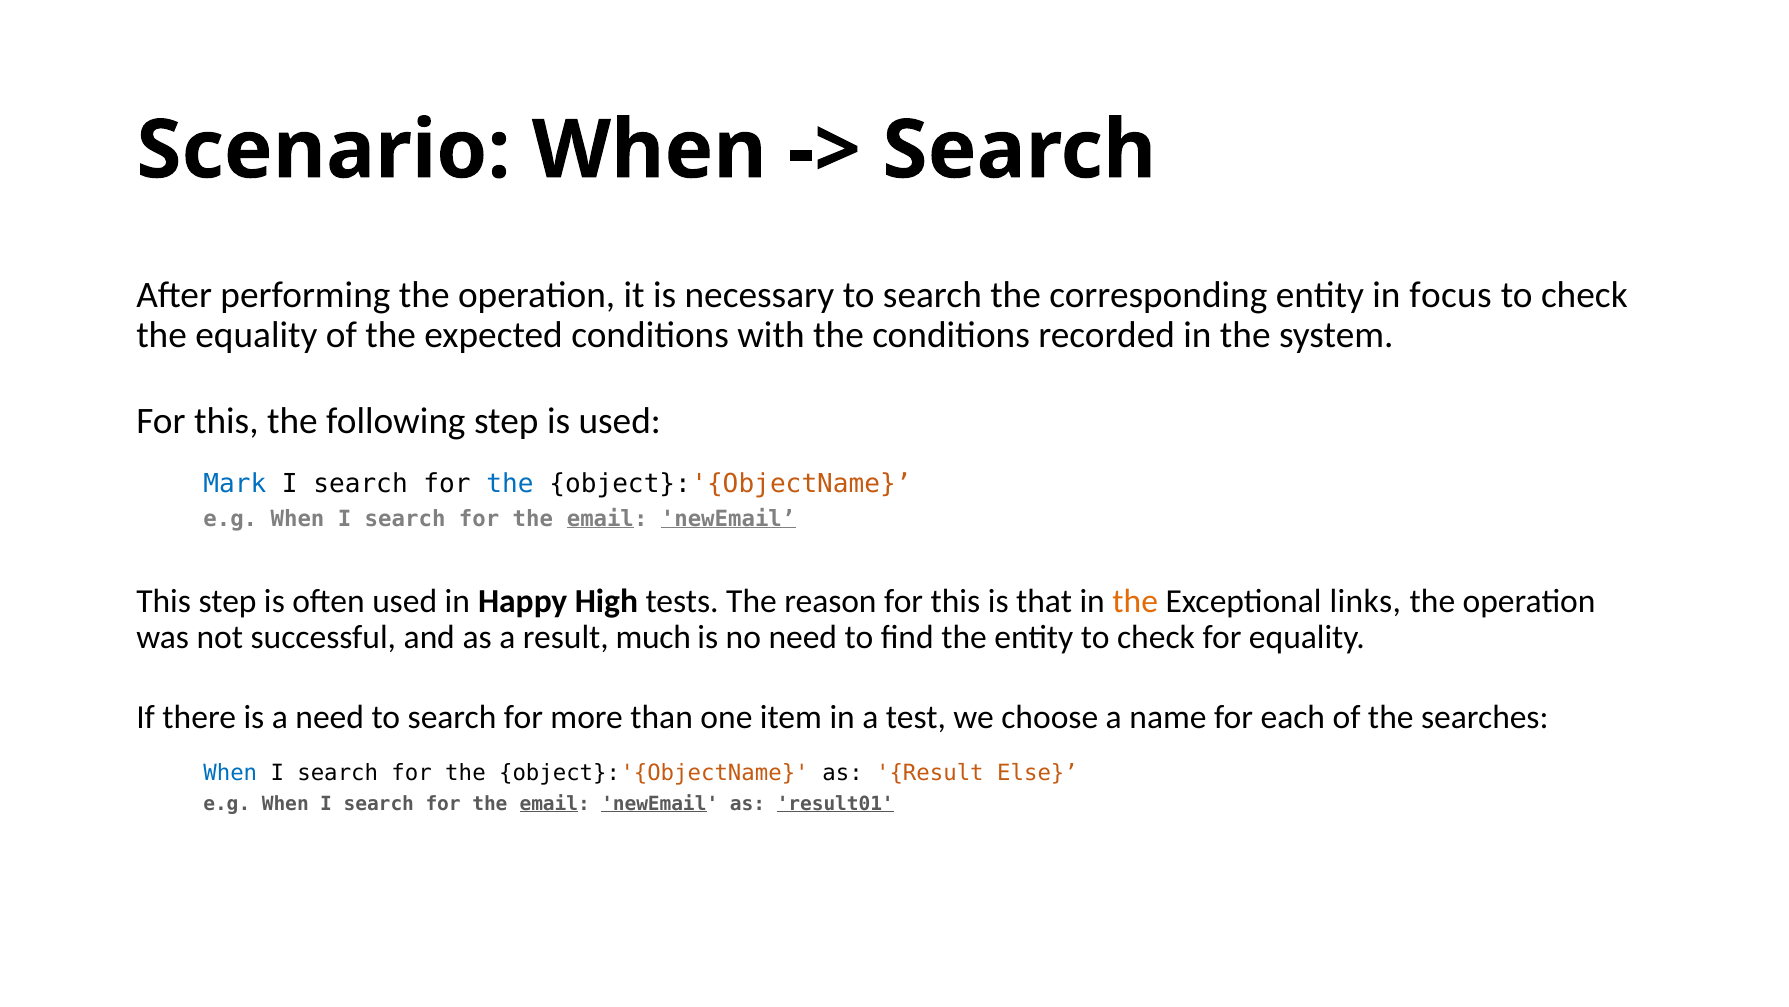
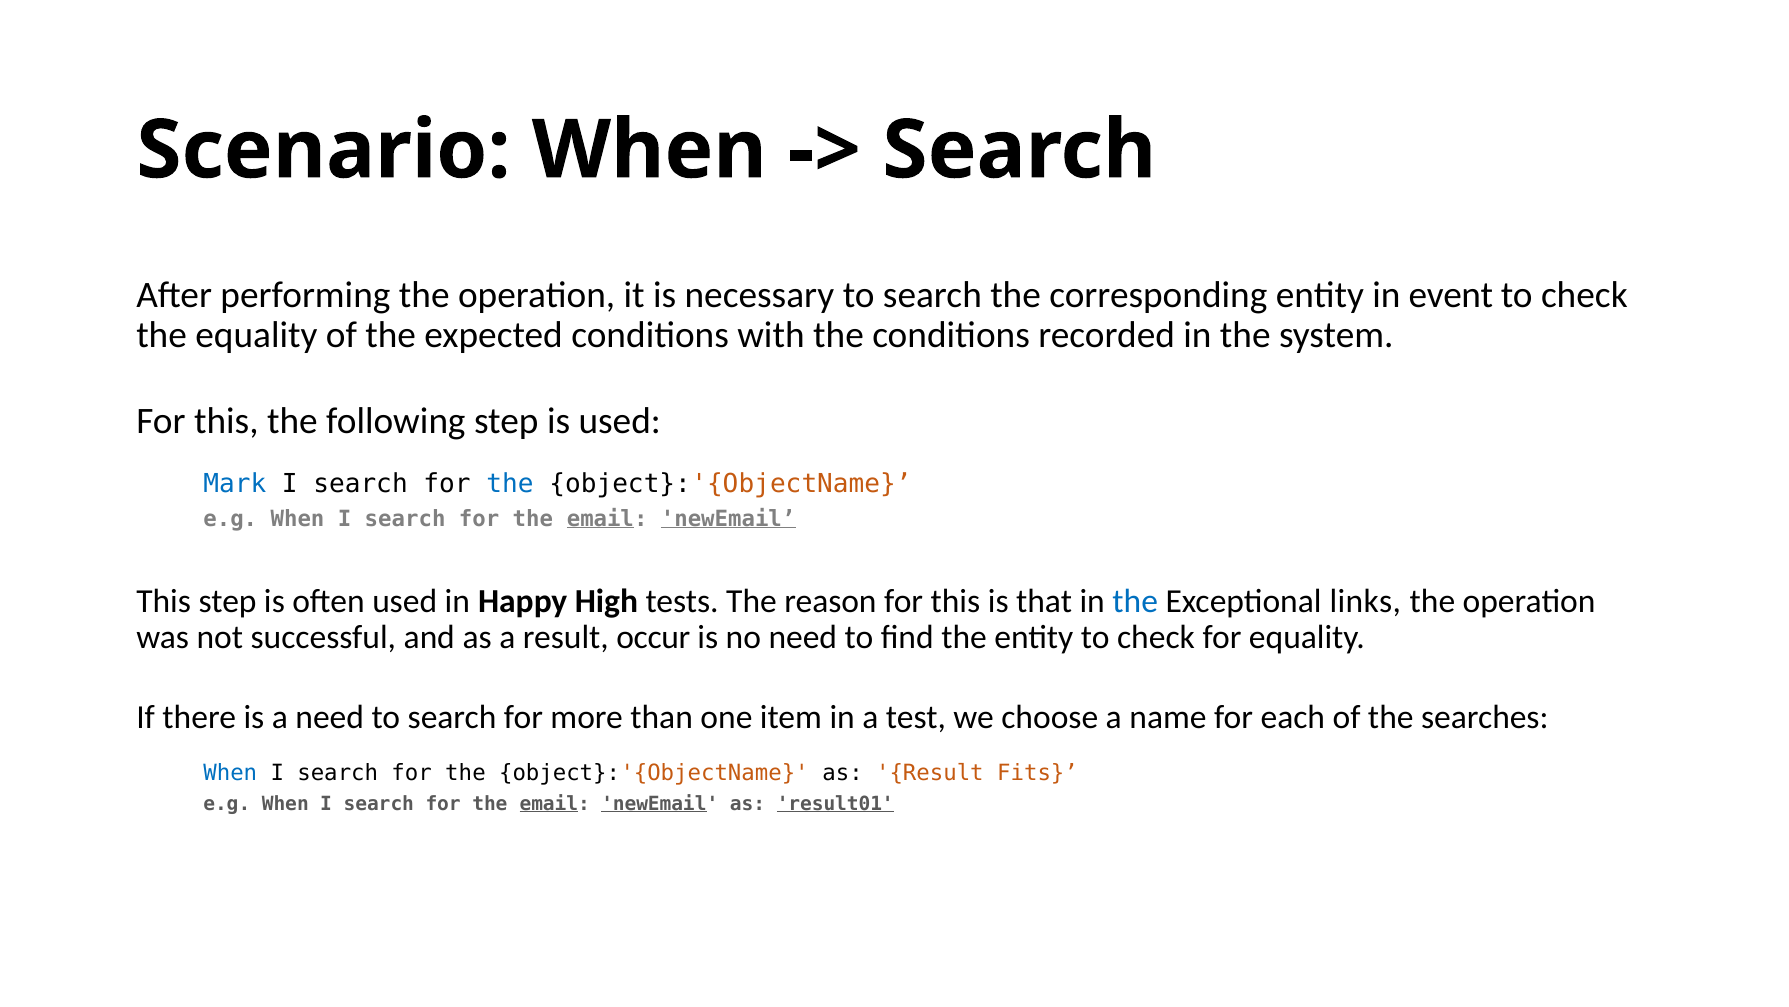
focus: focus -> event
the at (1135, 601) colour: orange -> blue
much: much -> occur
Else: Else -> Fits
